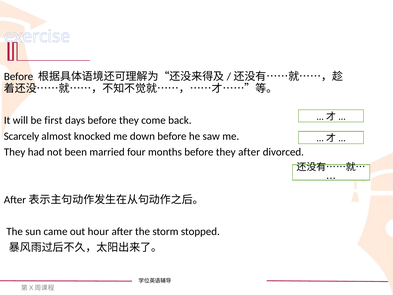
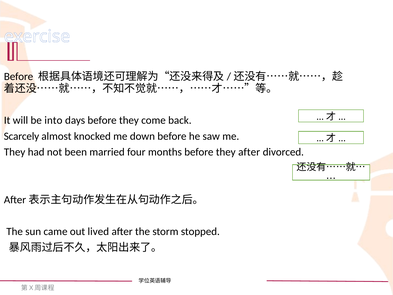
first: first -> into
hour: hour -> lived
